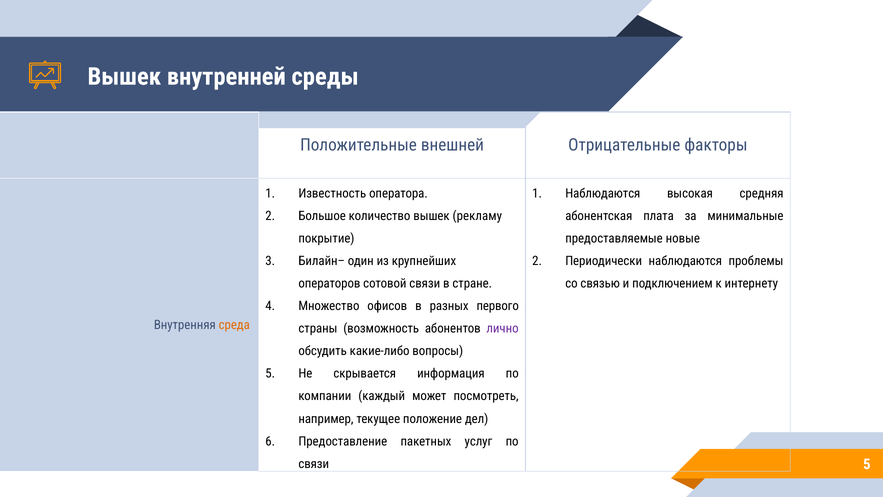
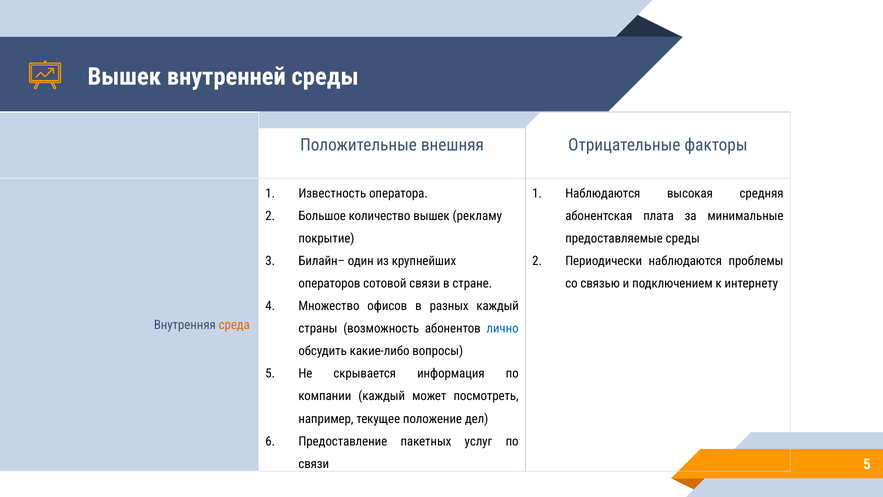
внешней: внешней -> внешняя
предоставляемые новые: новые -> среды
разных первого: первого -> каждый
лично colour: purple -> blue
